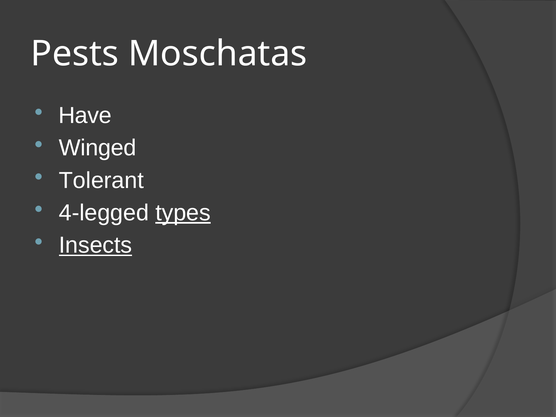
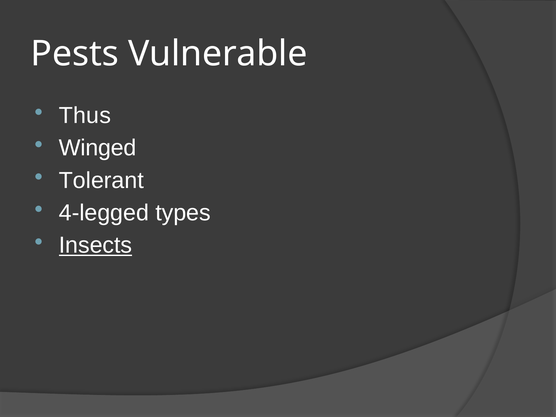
Moschatas: Moschatas -> Vulnerable
Have: Have -> Thus
types underline: present -> none
